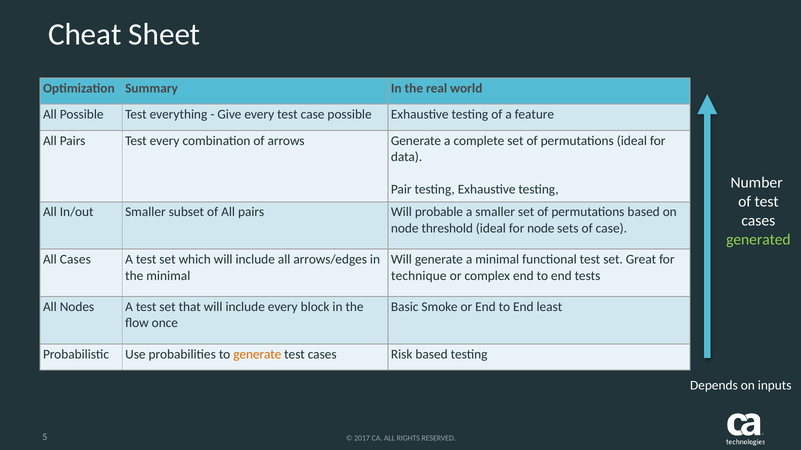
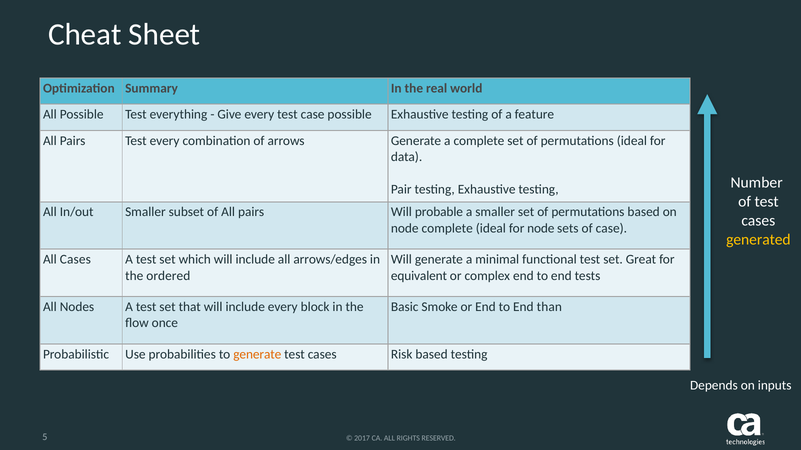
node threshold: threshold -> complete
generated colour: light green -> yellow
the minimal: minimal -> ordered
technique: technique -> equivalent
least: least -> than
